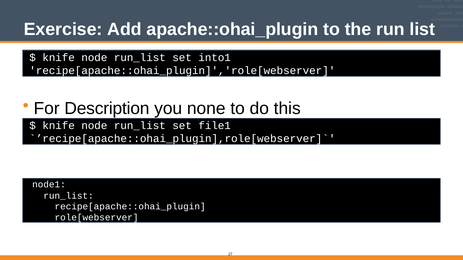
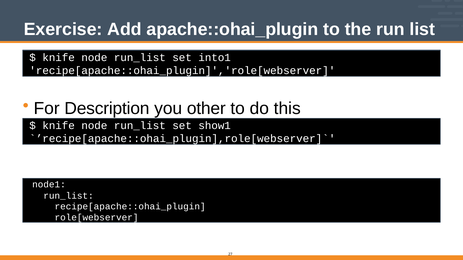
none: none -> other
file1: file1 -> show1
